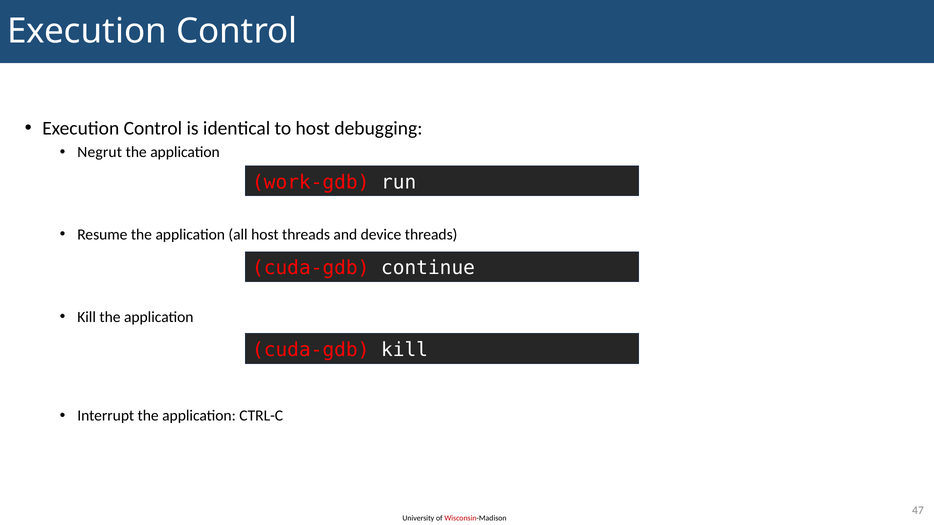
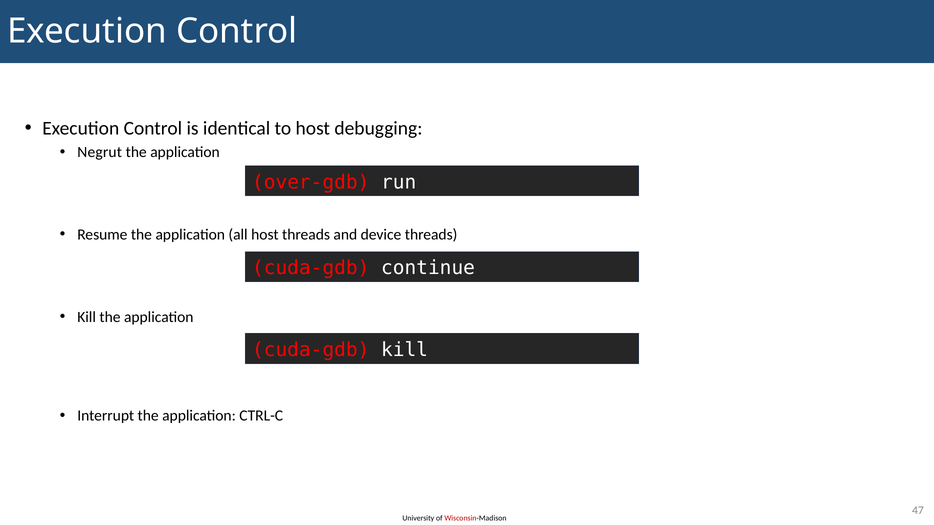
work-gdb: work-gdb -> over-gdb
